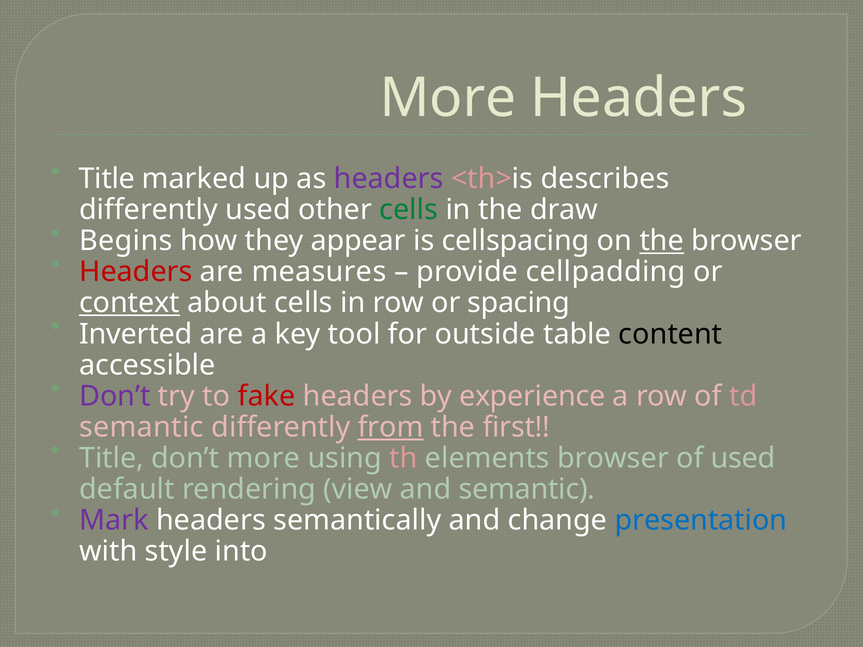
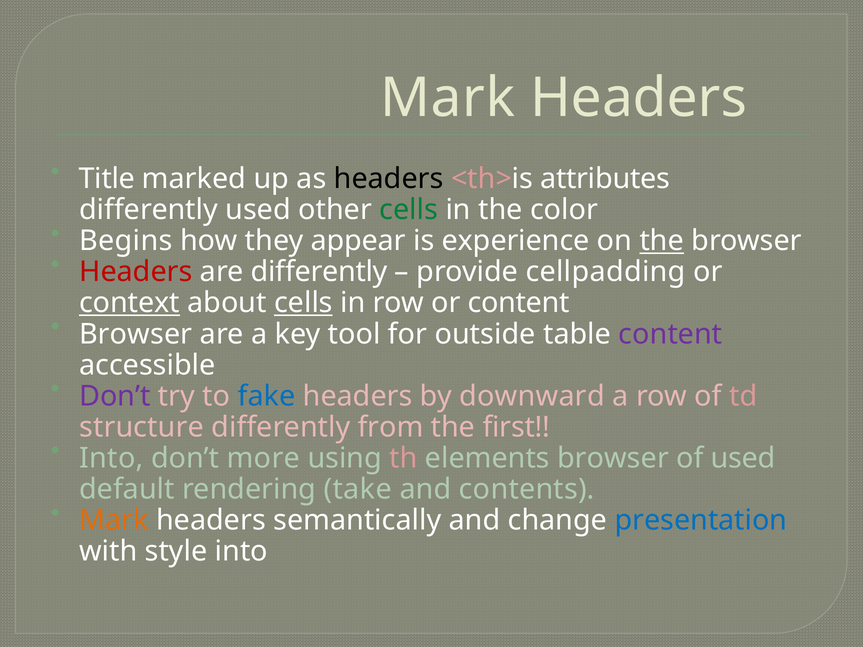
More at (448, 98): More -> Mark
headers at (389, 179) colour: purple -> black
describes: describes -> attributes
draw: draw -> color
cellspacing: cellspacing -> experience
are measures: measures -> differently
cells at (303, 303) underline: none -> present
or spacing: spacing -> content
Inverted at (136, 334): Inverted -> Browser
content at (670, 334) colour: black -> purple
fake colour: red -> blue
experience: experience -> downward
semantic at (141, 427): semantic -> structure
from underline: present -> none
Title at (112, 458): Title -> Into
view: view -> take
and semantic: semantic -> contents
Mark at (114, 521) colour: purple -> orange
